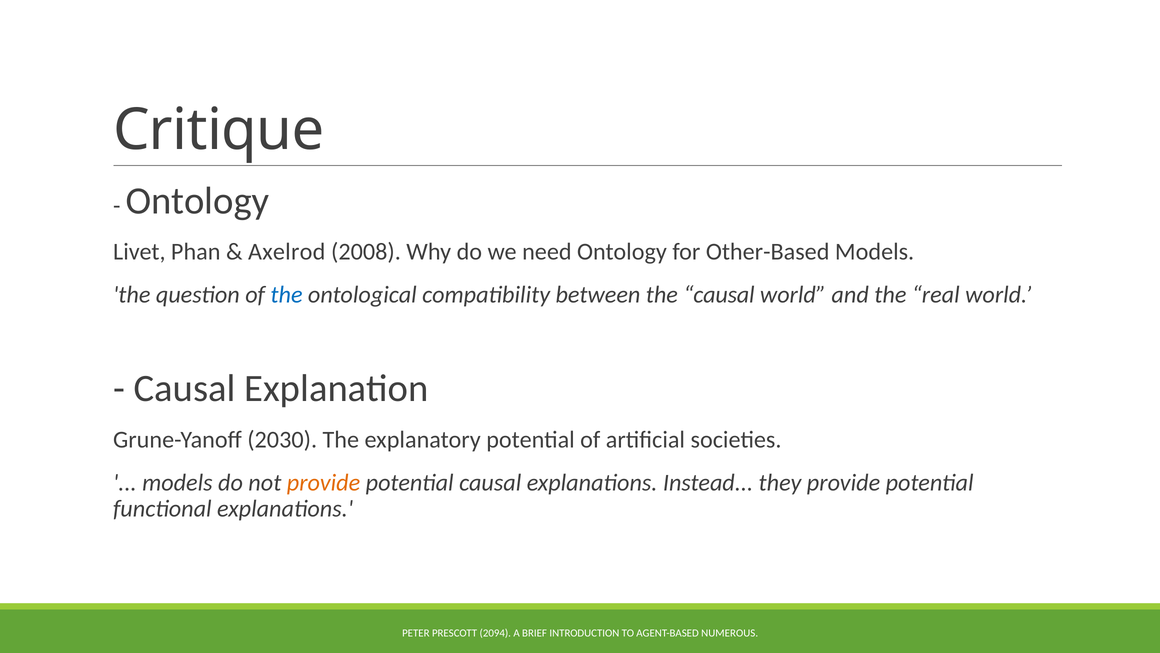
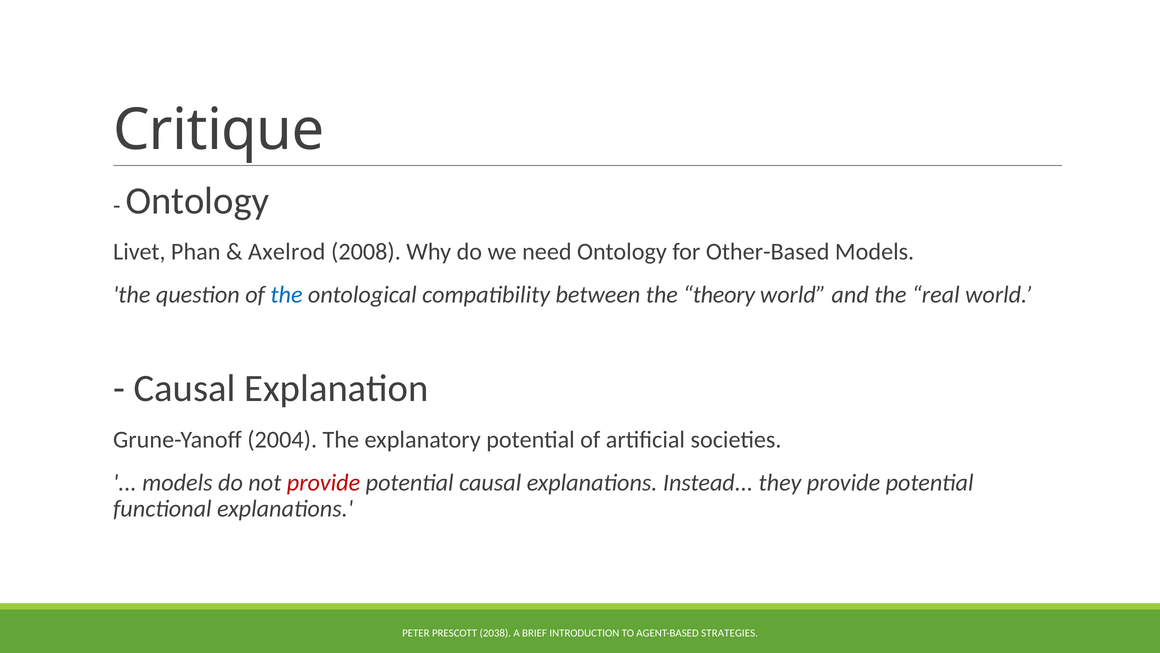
the causal: causal -> theory
2030: 2030 -> 2004
provide at (324, 482) colour: orange -> red
2094: 2094 -> 2038
NUMEROUS: NUMEROUS -> STRATEGIES
